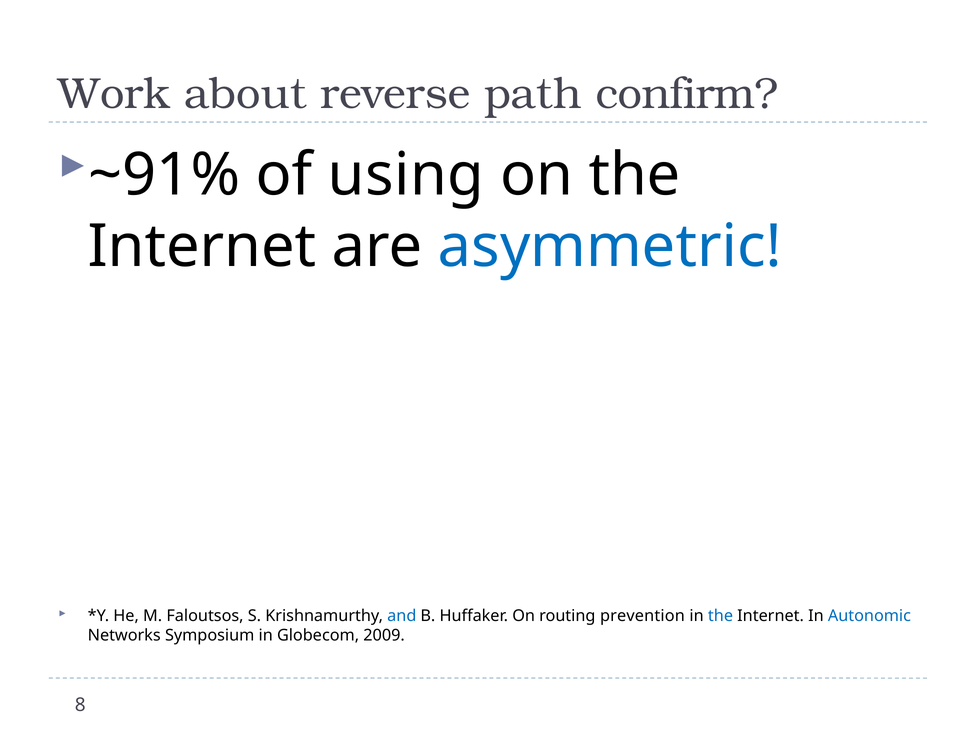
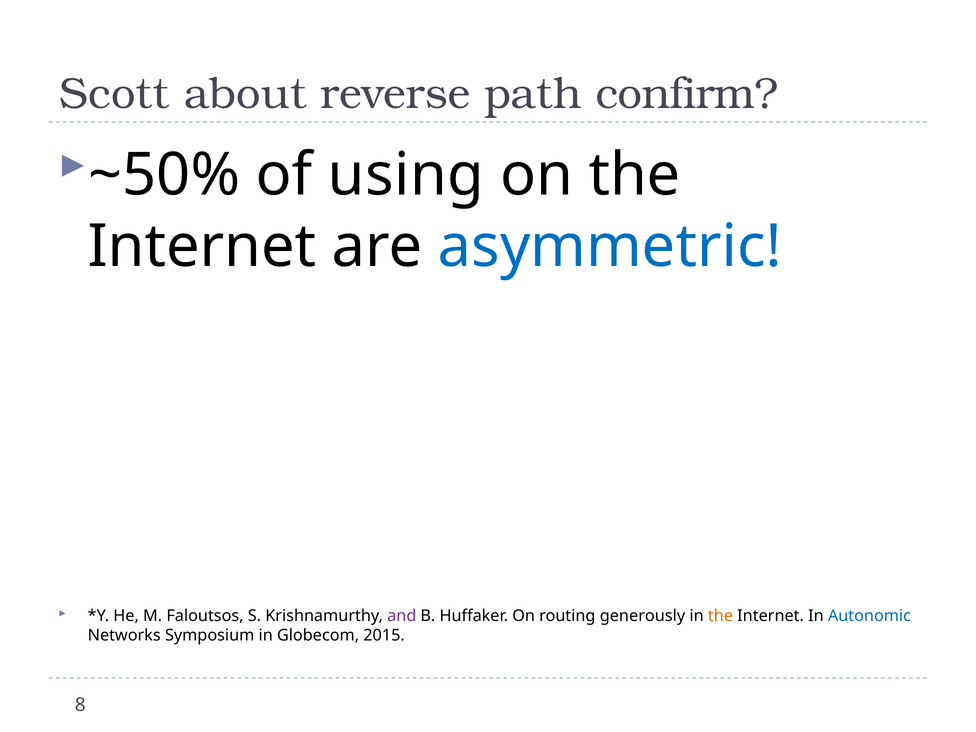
Work: Work -> Scott
~91%: ~91% -> ~50%
and colour: blue -> purple
prevention: prevention -> generously
the at (721, 616) colour: blue -> orange
2009: 2009 -> 2015
